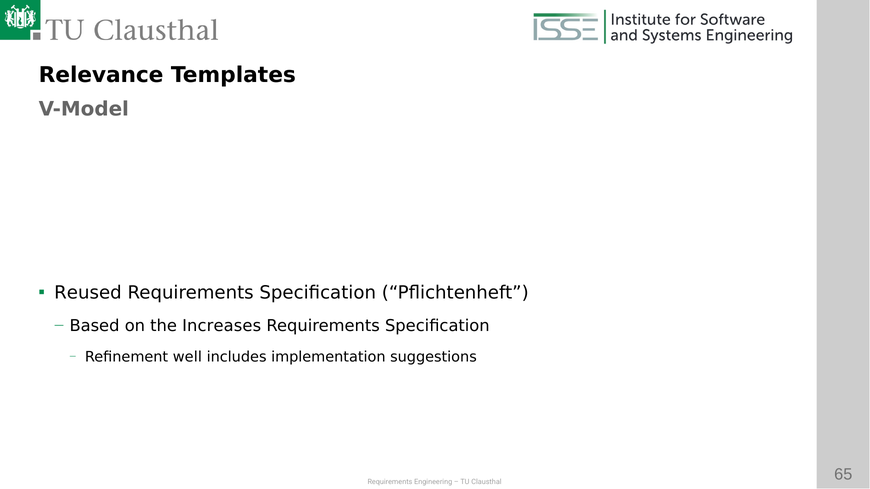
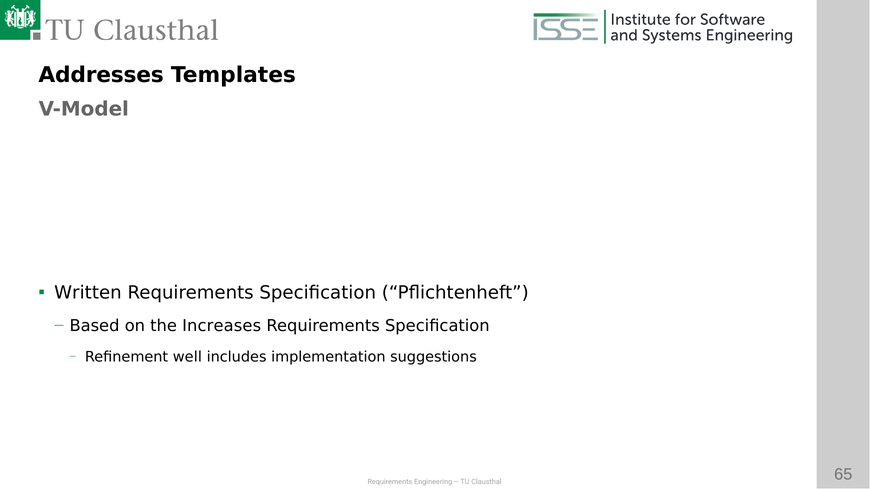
Relevance: Relevance -> Addresses
Reused: Reused -> Written
